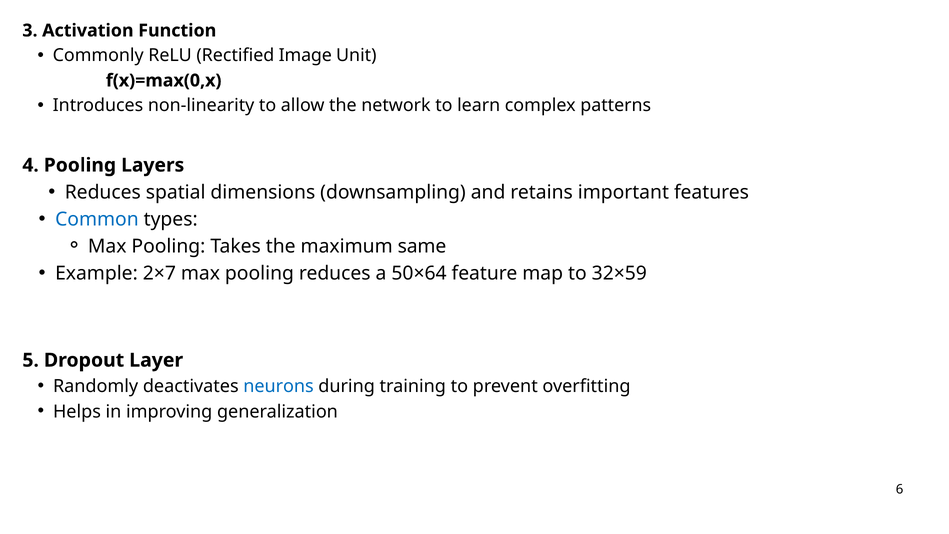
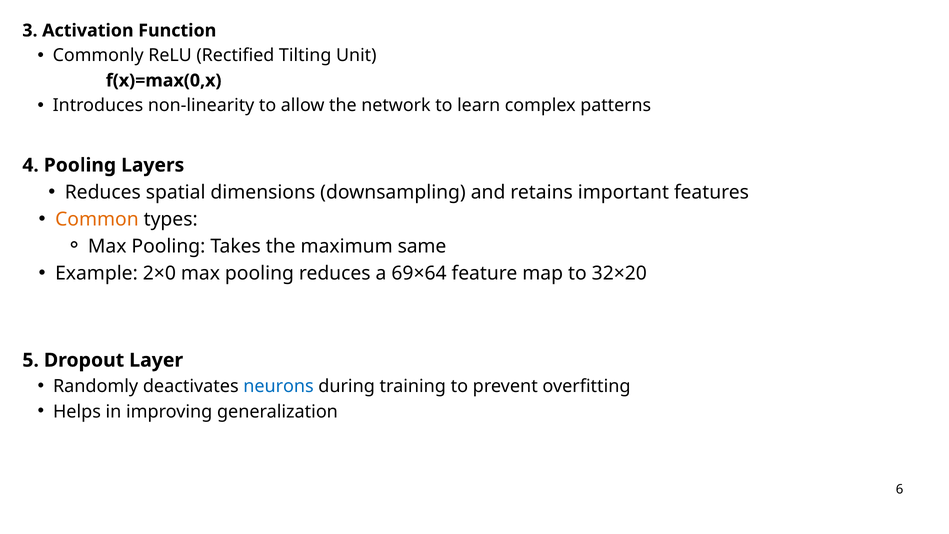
Image: Image -> Tilting
Common colour: blue -> orange
2×7: 2×7 -> 2×0
50×64: 50×64 -> 69×64
32×59: 32×59 -> 32×20
